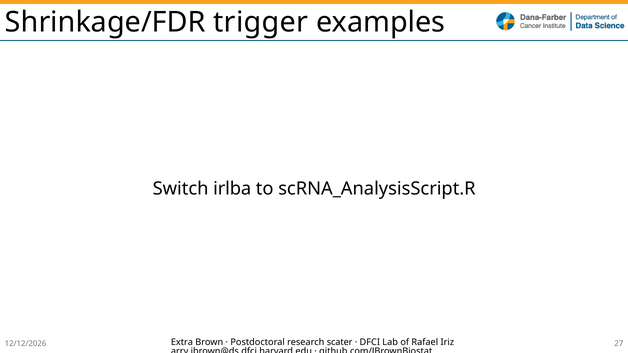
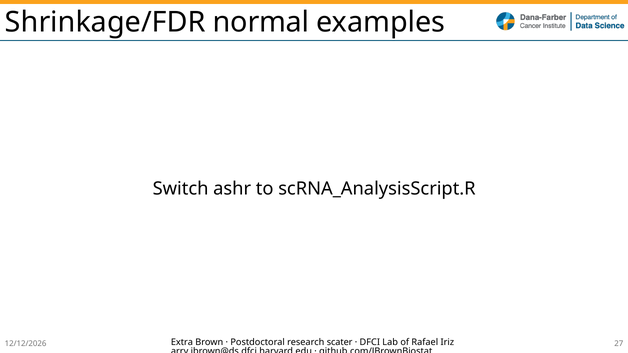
trigger: trigger -> normal
irlba: irlba -> ashr
